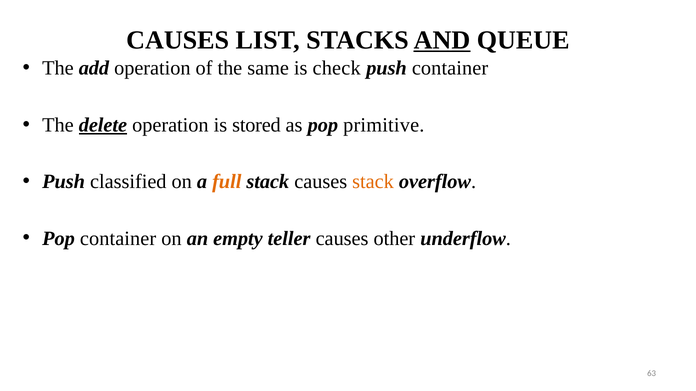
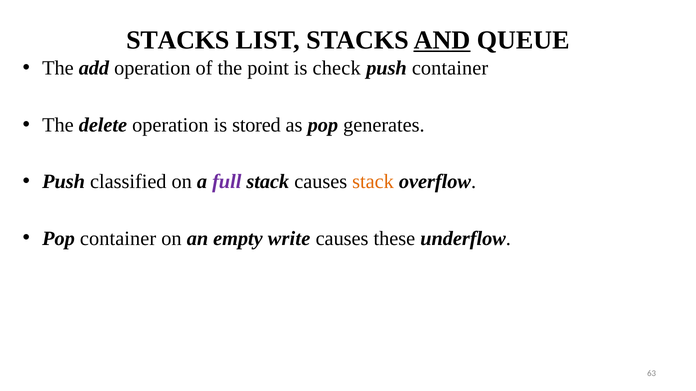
CAUSES at (178, 40): CAUSES -> STACKS
same: same -> point
delete underline: present -> none
primitive: primitive -> generates
full colour: orange -> purple
teller: teller -> write
other: other -> these
